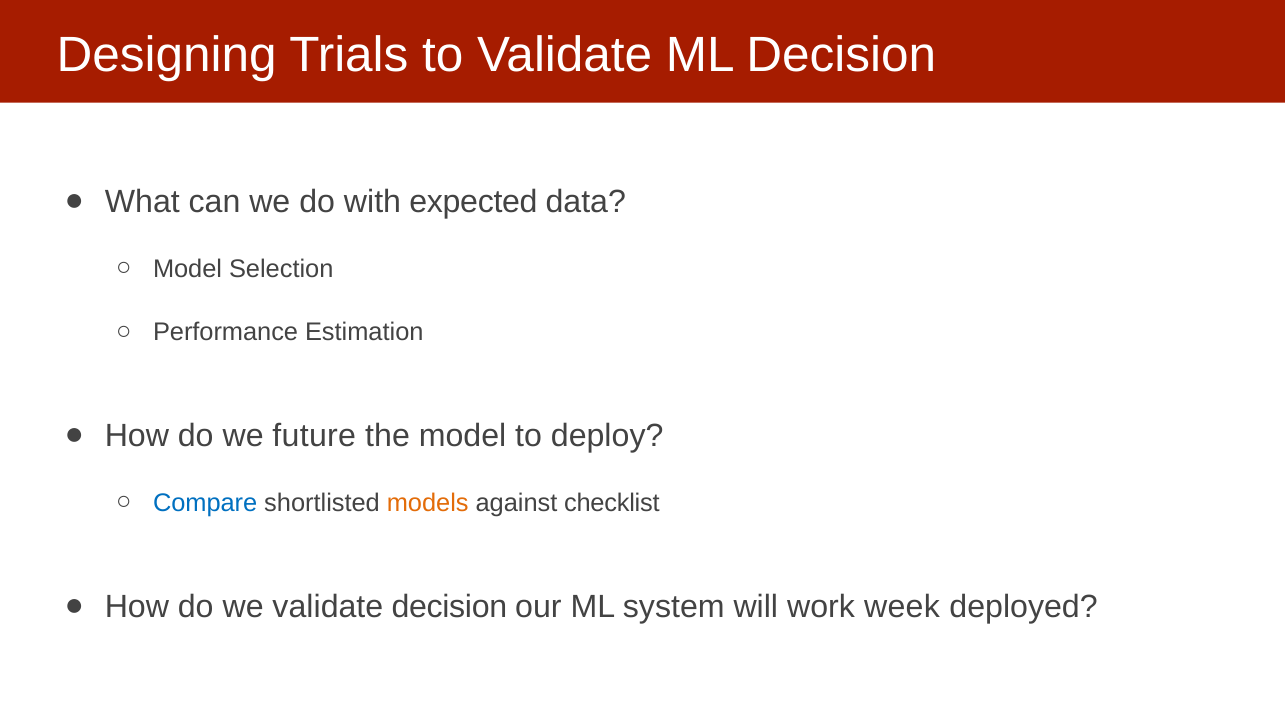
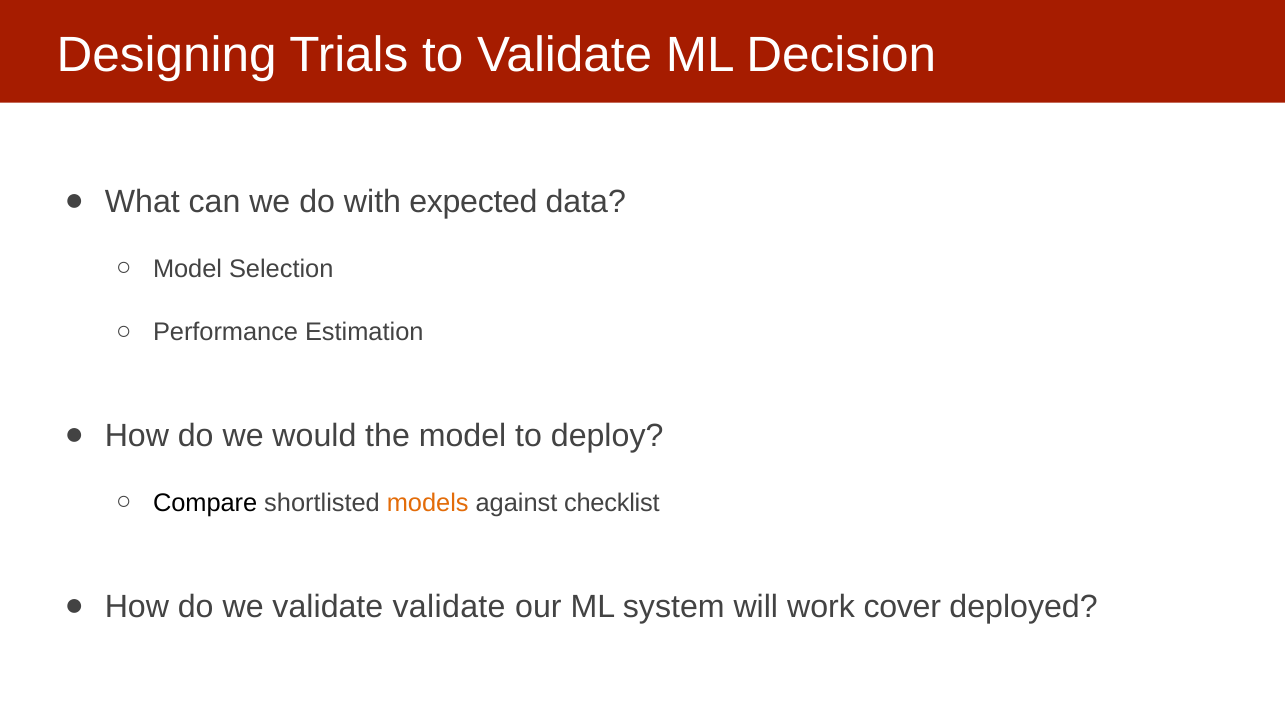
future: future -> would
Compare colour: blue -> black
validate decision: decision -> validate
week: week -> cover
